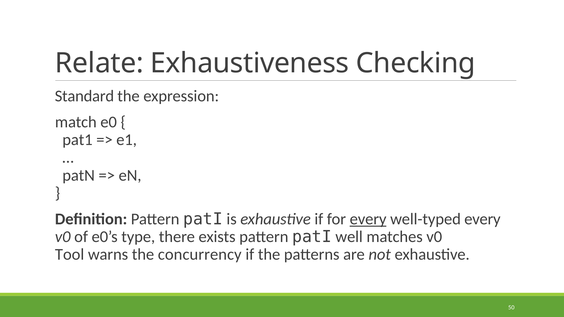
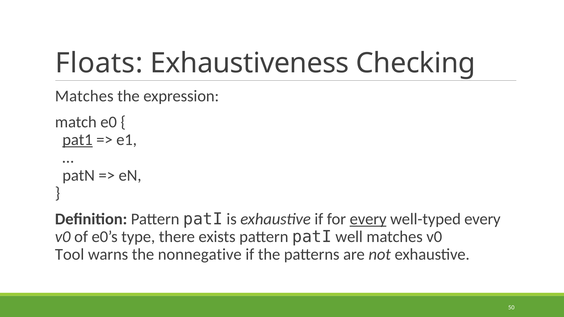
Relate: Relate -> Floats
Standard at (84, 96): Standard -> Matches
pat1 underline: none -> present
concurrency: concurrency -> nonnegative
